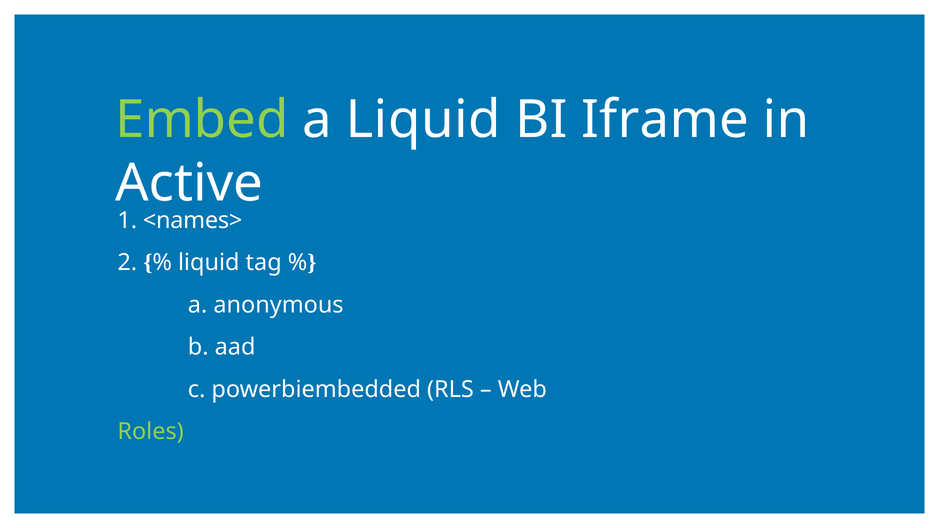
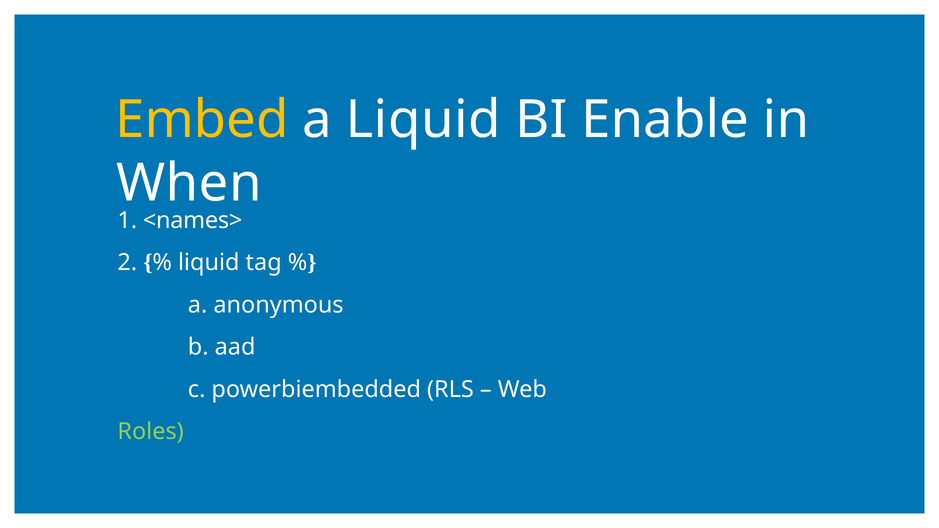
Embed colour: light green -> yellow
Iframe: Iframe -> Enable
Active: Active -> When
